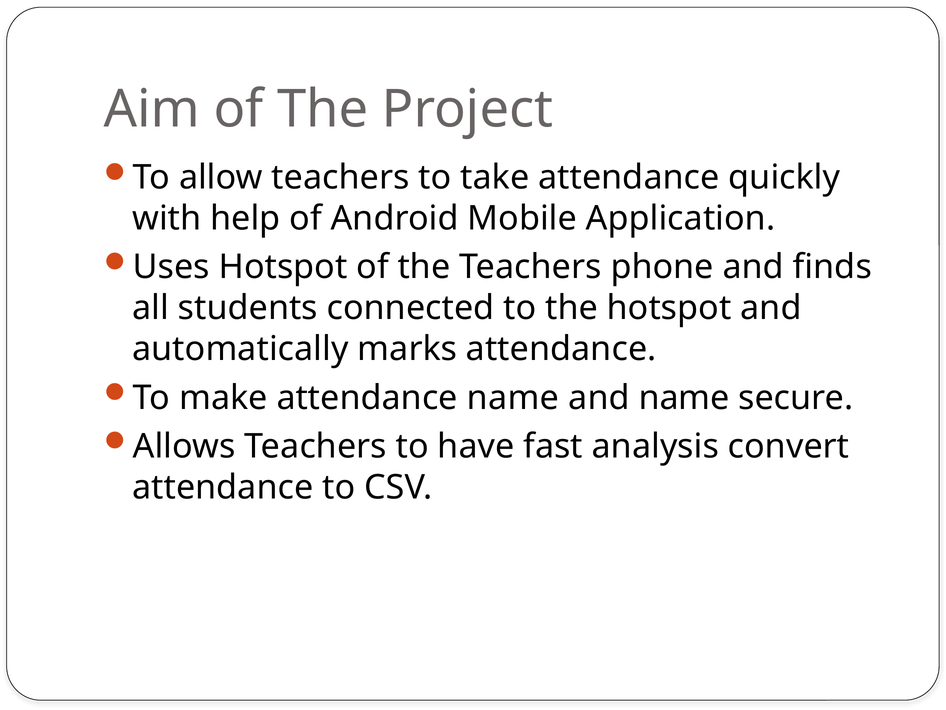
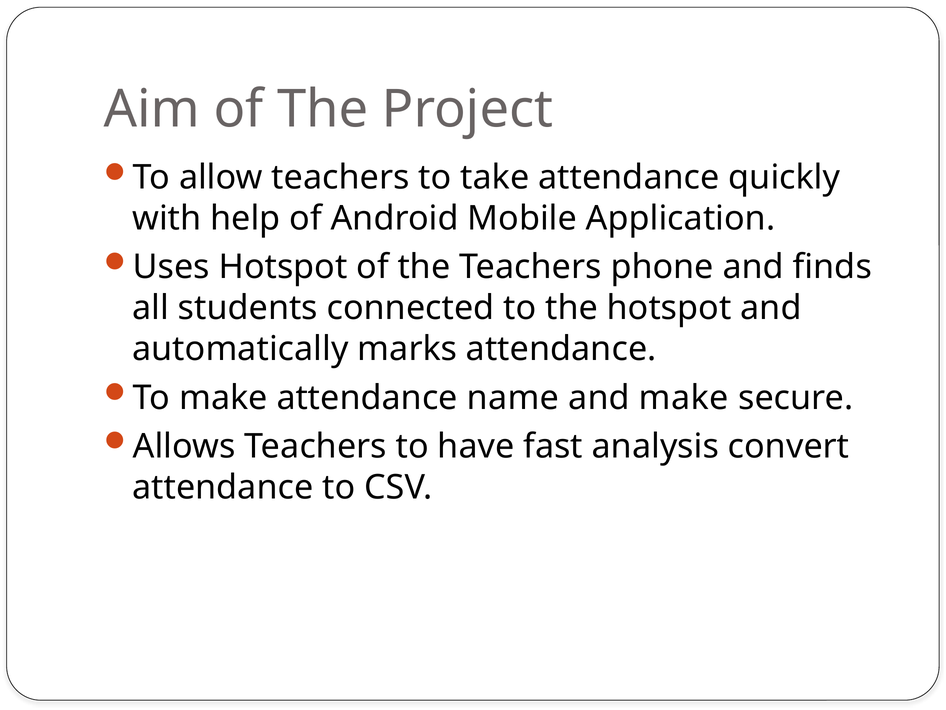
and name: name -> make
